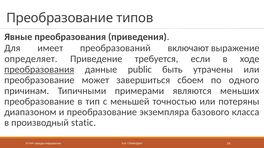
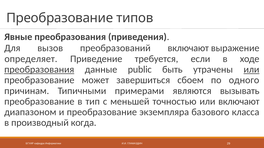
имеет: имеет -> вызов
или at (251, 70) underline: none -> present
меньших: меньших -> вызывать
или потеряны: потеряны -> включают
static: static -> когда
